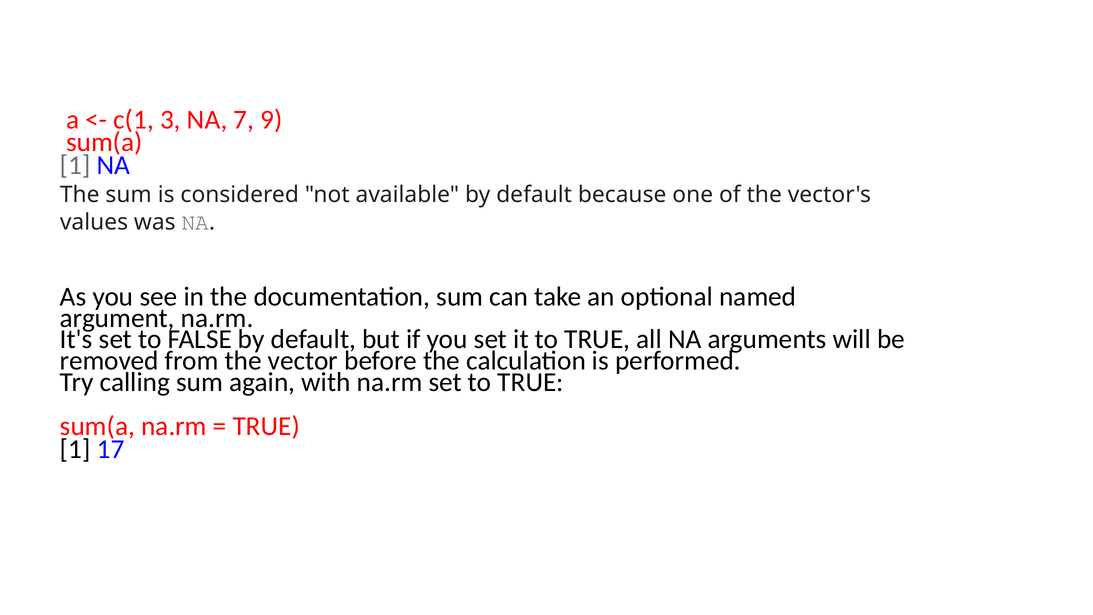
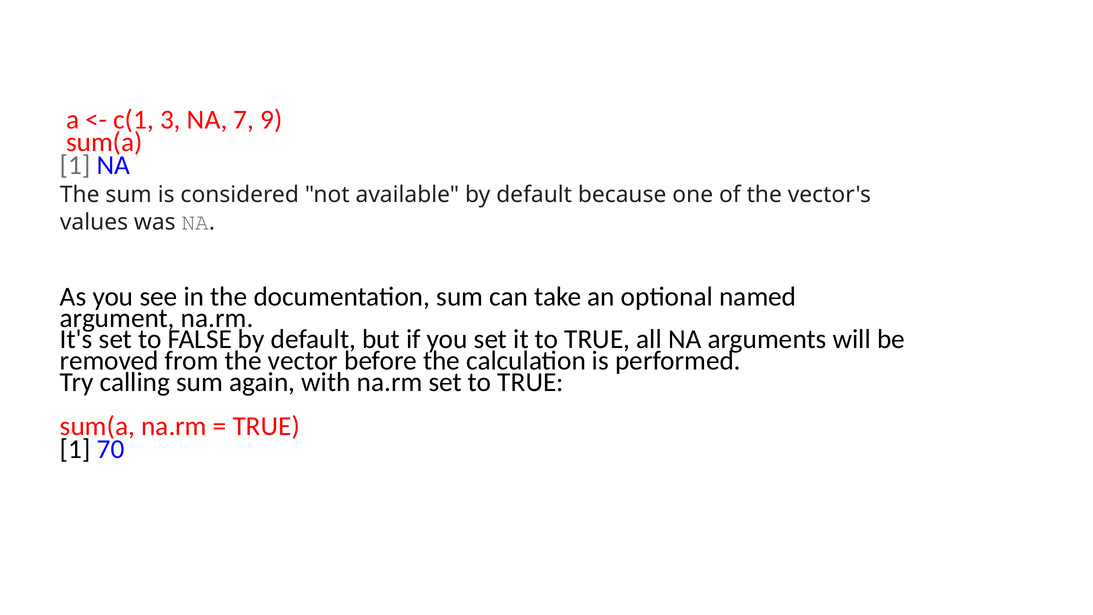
17: 17 -> 70
